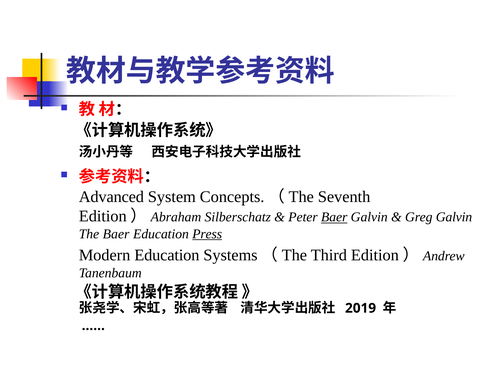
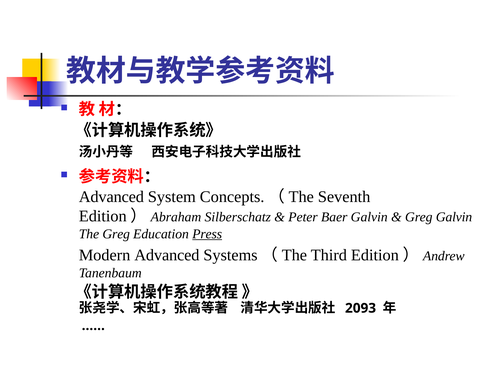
Baer at (334, 217) underline: present -> none
The Baer: Baer -> Greg
Modern Education: Education -> Advanced
2019: 2019 -> 2093
